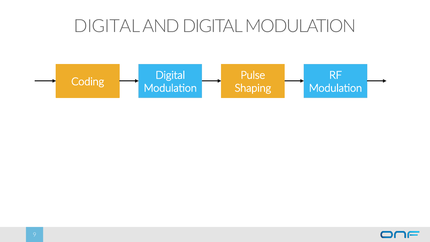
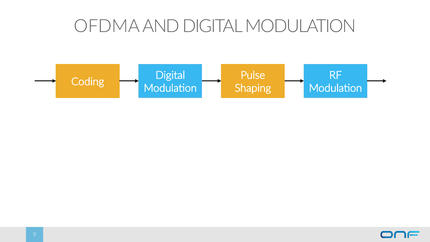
DIGITAL at (107, 26): DIGITAL -> OFDMA
